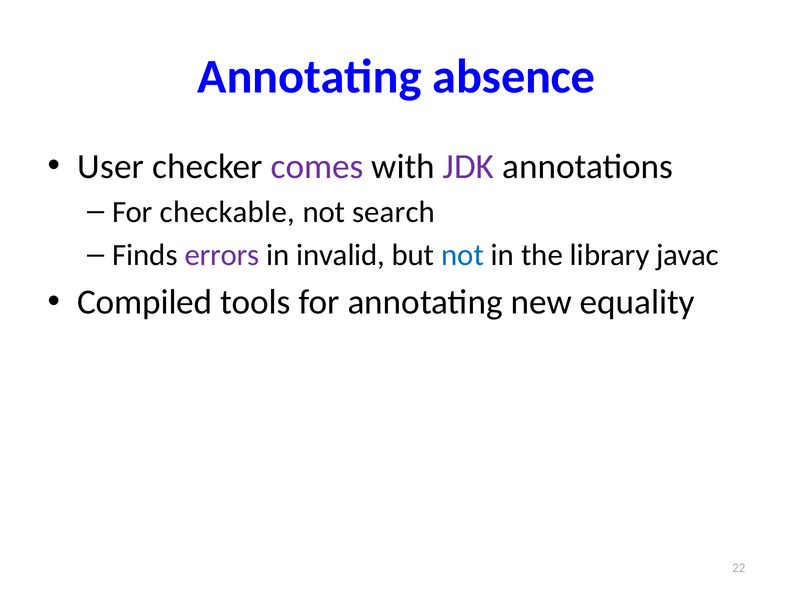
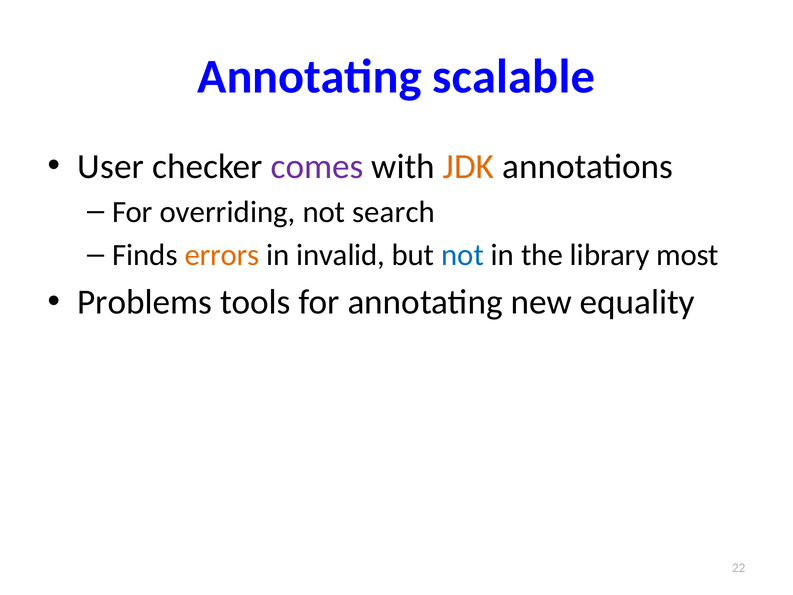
absence: absence -> scalable
JDK colour: purple -> orange
checkable: checkable -> overriding
errors colour: purple -> orange
javac: javac -> most
Compiled: Compiled -> Problems
